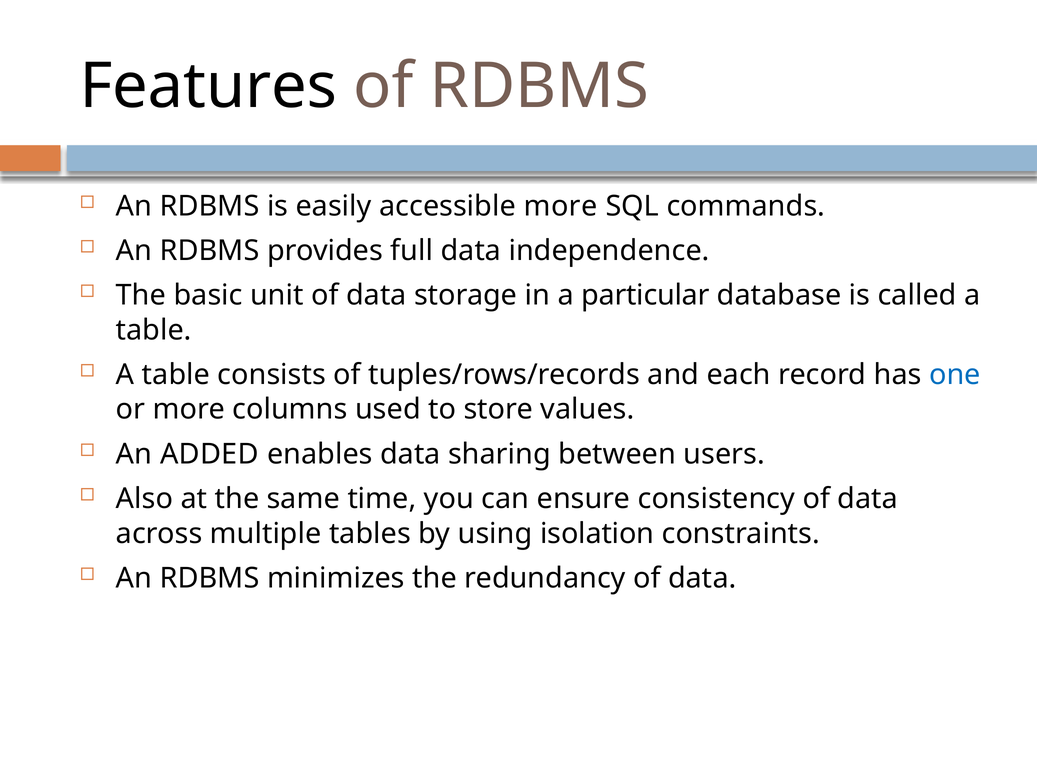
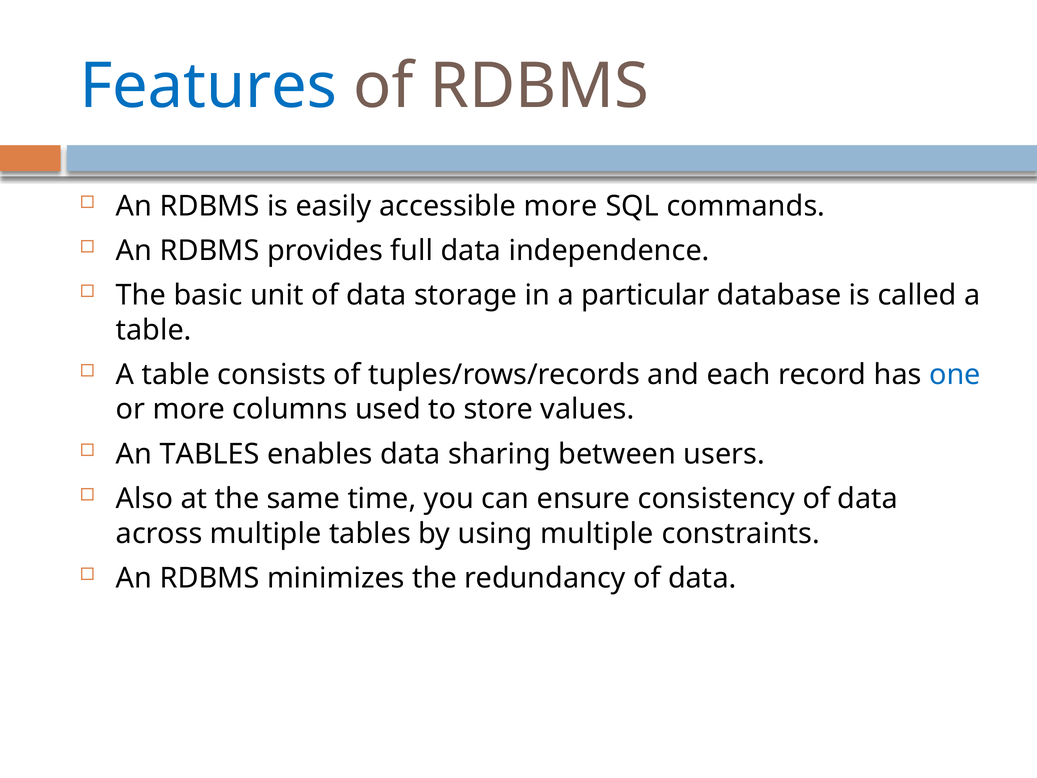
Features colour: black -> blue
An ADDED: ADDED -> TABLES
using isolation: isolation -> multiple
